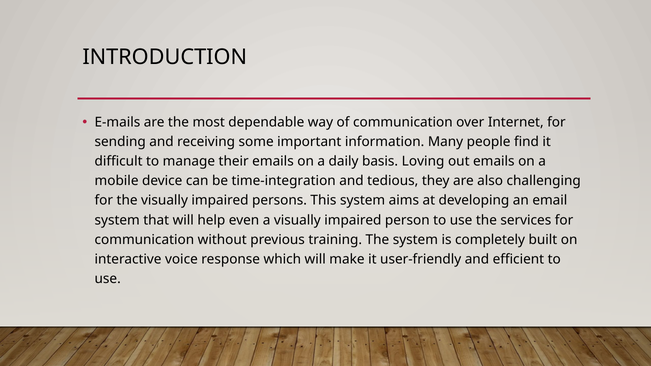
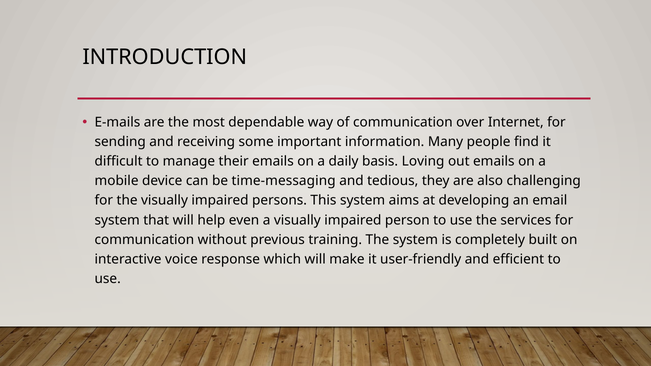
time-integration: time-integration -> time-messaging
